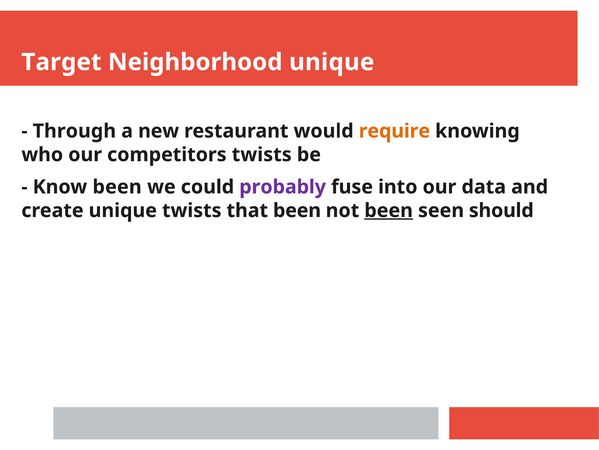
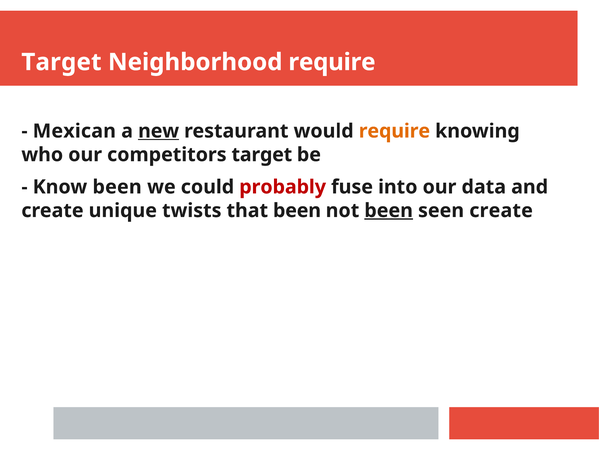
Neighborhood unique: unique -> require
Through: Through -> Mexican
new underline: none -> present
competitors twists: twists -> target
probably colour: purple -> red
seen should: should -> create
